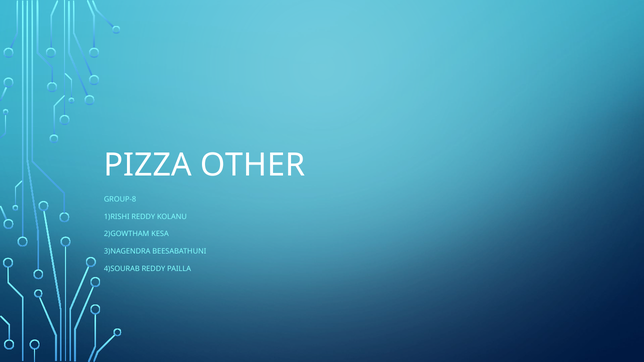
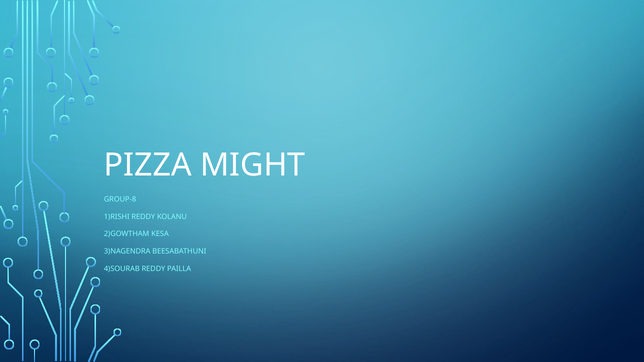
OTHER: OTHER -> MIGHT
